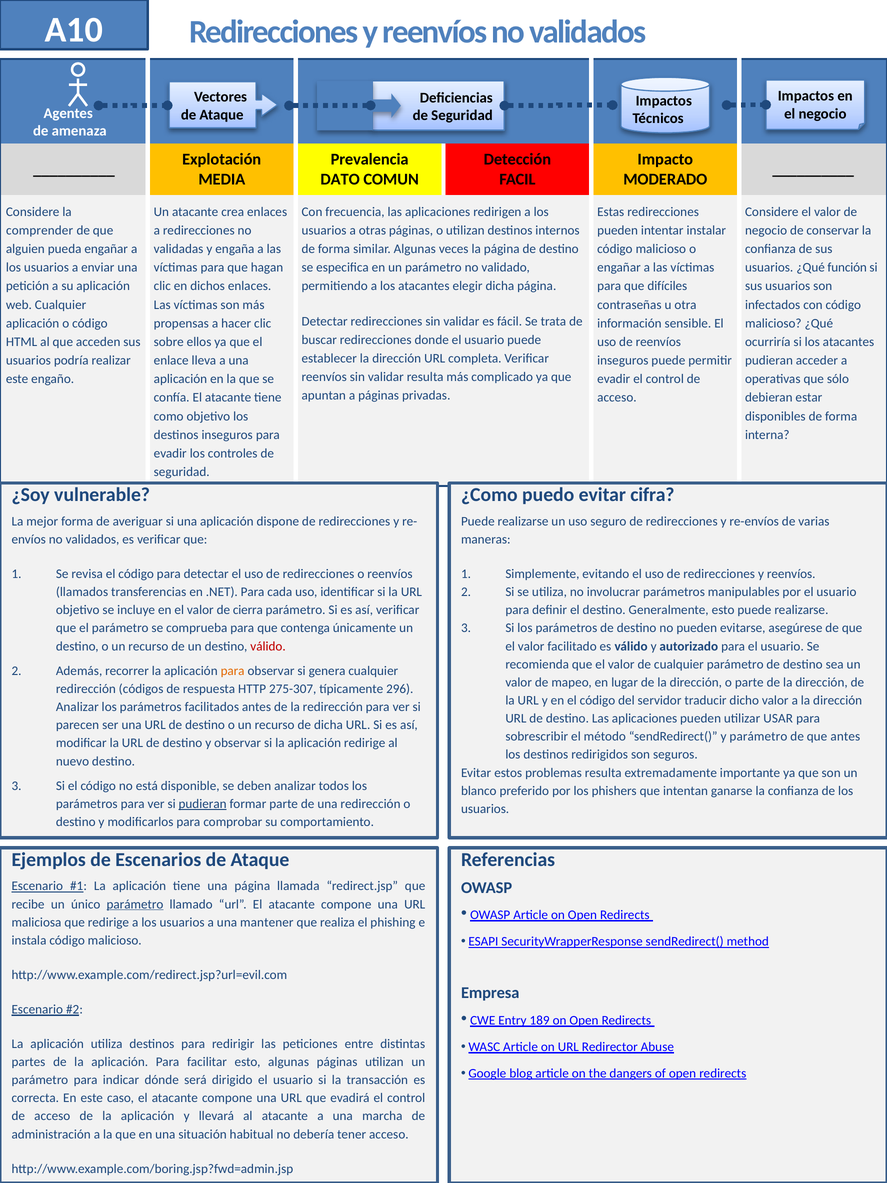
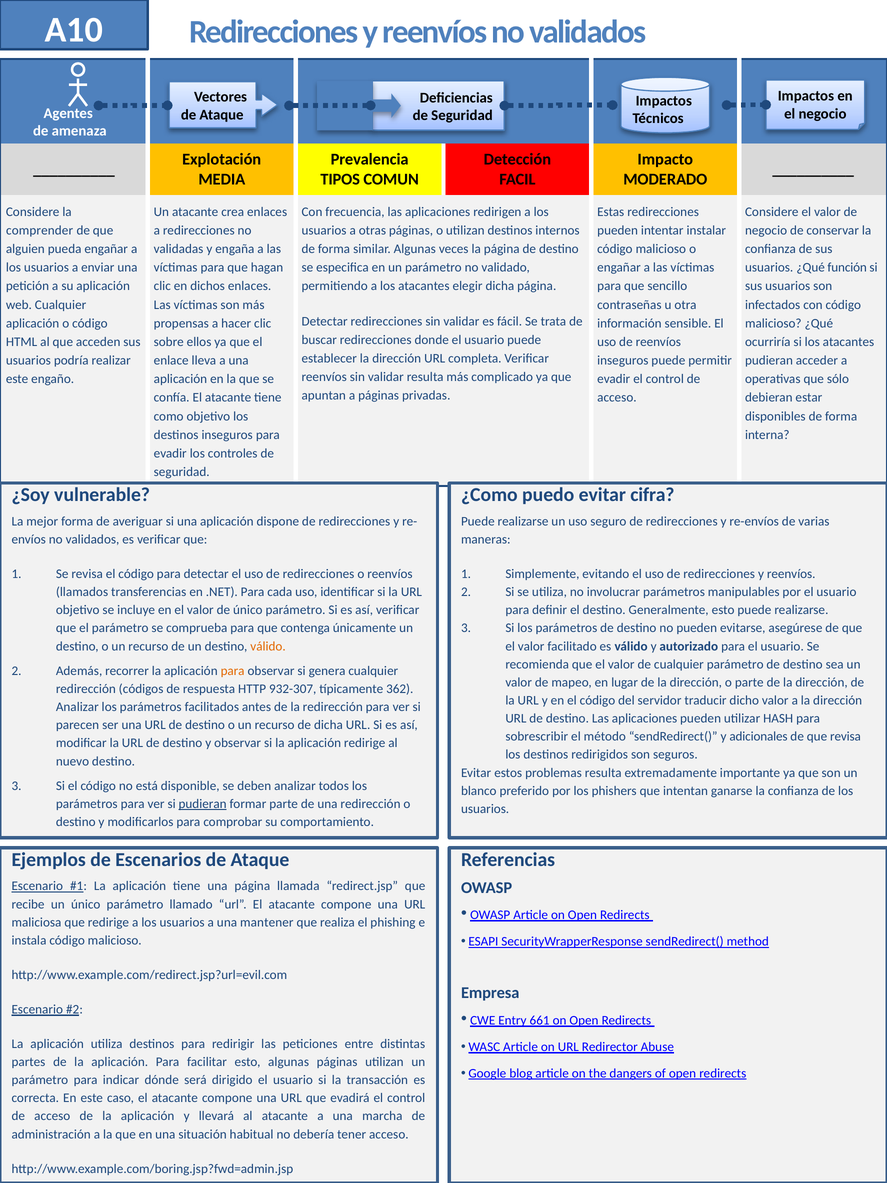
DATO: DATO -> TIPOS
difíciles: difíciles -> sencillo
de cierra: cierra -> único
válido at (268, 646) colour: red -> orange
275-307: 275-307 -> 932-307
296: 296 -> 362
USAR: USAR -> HASH
y parámetro: parámetro -> adicionales
que antes: antes -> revisa
parámetro at (135, 904) underline: present -> none
189: 189 -> 661
